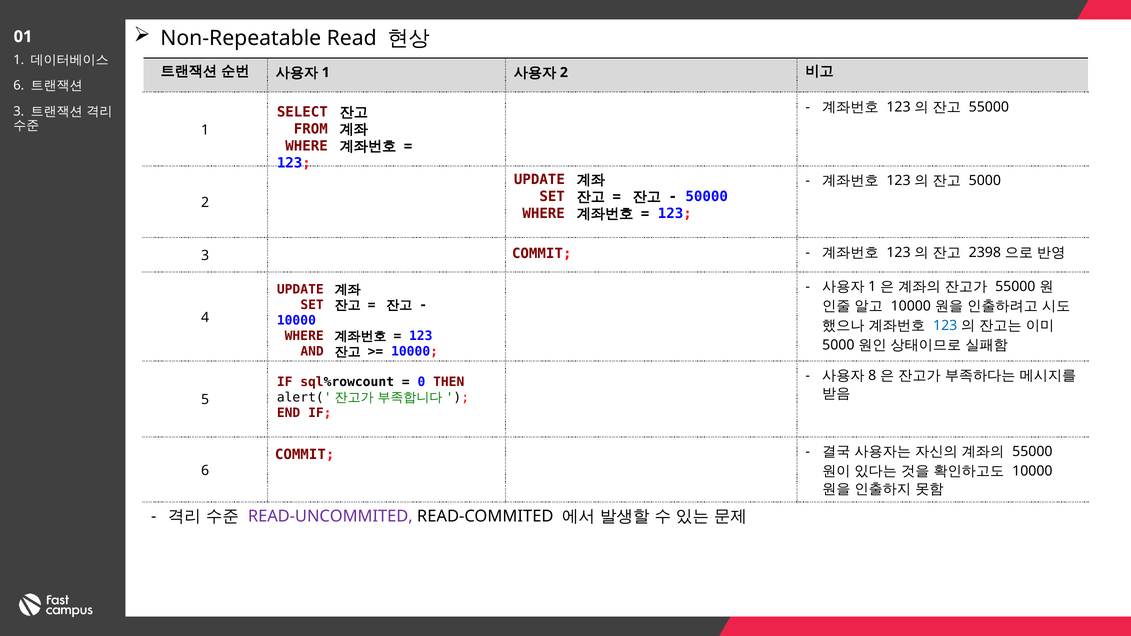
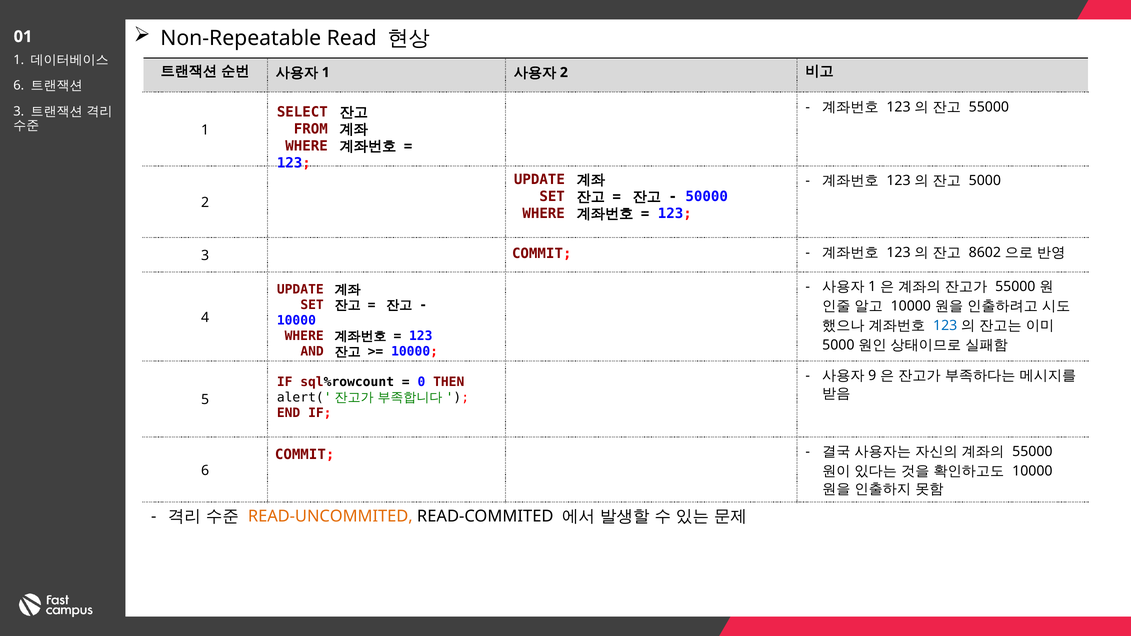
2398: 2398 -> 8602
8: 8 -> 9
READ-UNCOMMITED colour: purple -> orange
